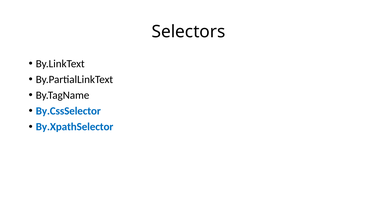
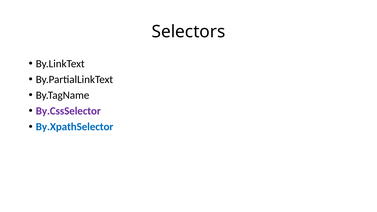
By.CssSelector colour: blue -> purple
